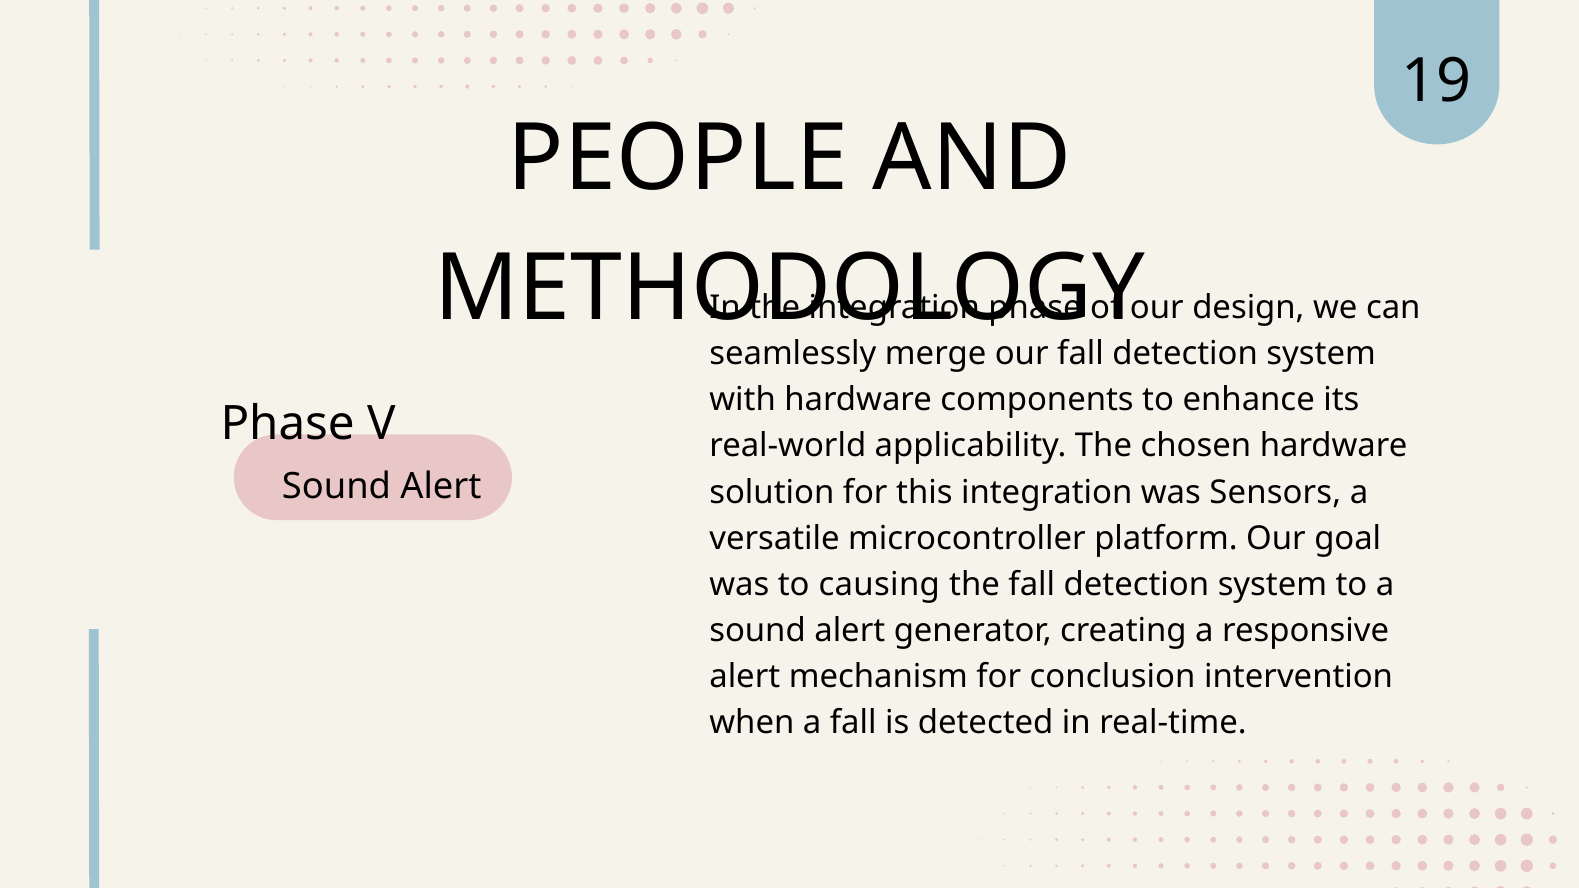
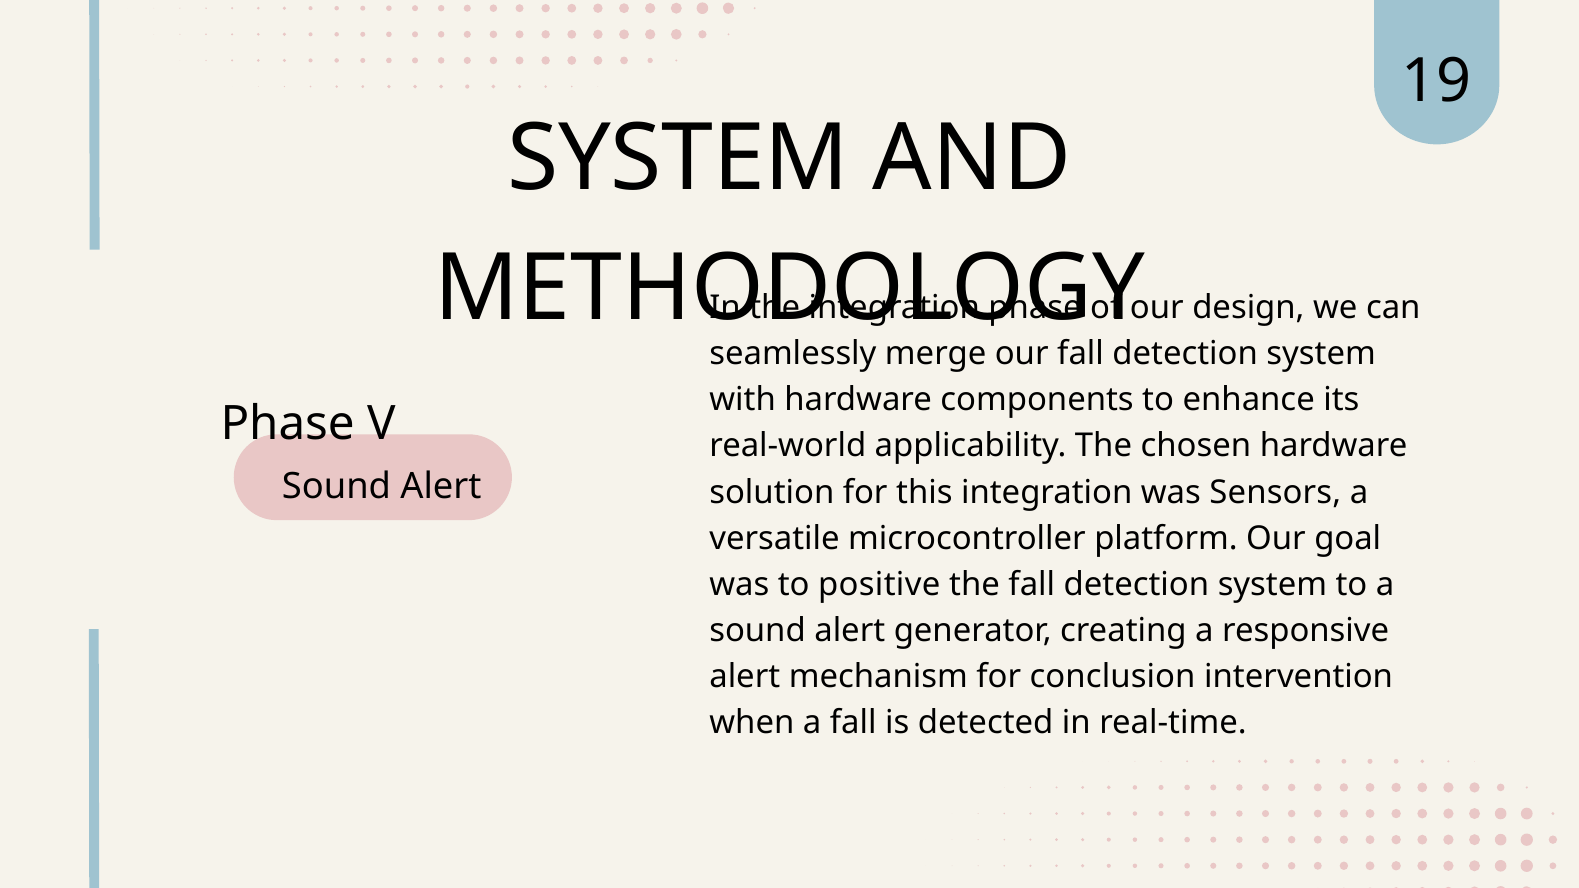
PEOPLE at (678, 158): PEOPLE -> SYSTEM
causing: causing -> positive
